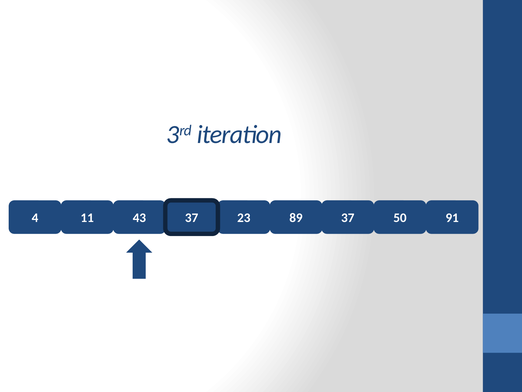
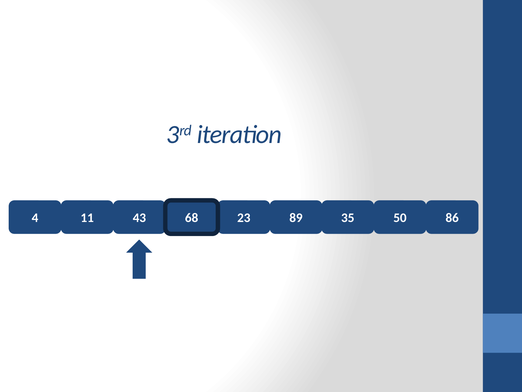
4 37: 37 -> 68
89 37: 37 -> 35
91: 91 -> 86
